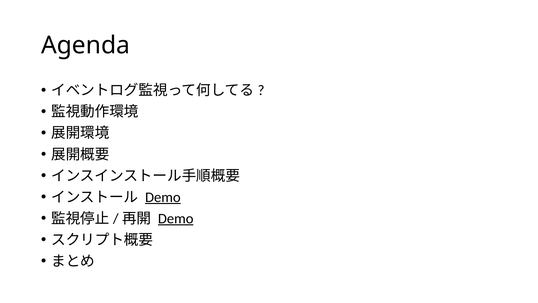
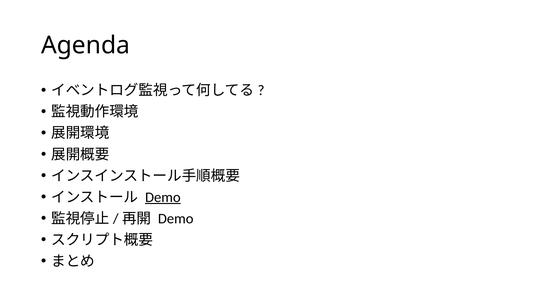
Demo at (176, 218) underline: present -> none
